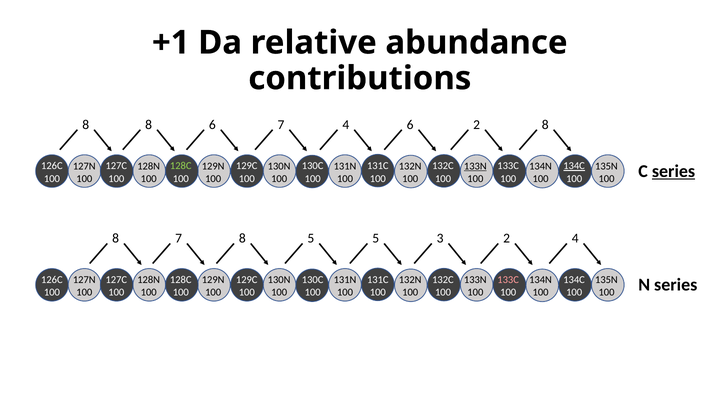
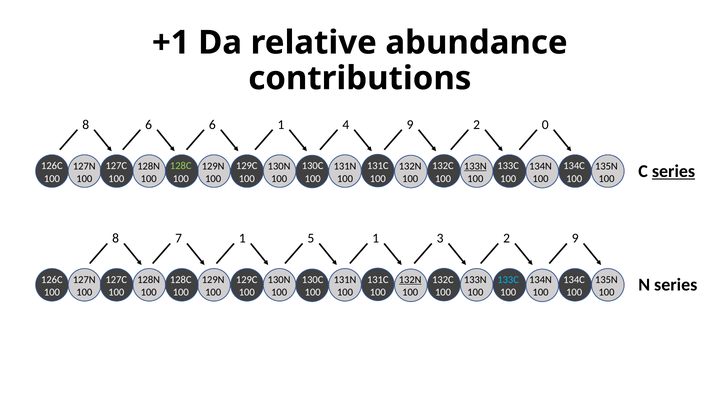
8 8: 8 -> 6
6 7: 7 -> 1
4 6: 6 -> 9
2 8: 8 -> 0
134C at (574, 166) underline: present -> none
7 8: 8 -> 1
5 5: 5 -> 1
2 4: 4 -> 9
133C at (508, 280) colour: pink -> light blue
132N at (410, 280) underline: none -> present
